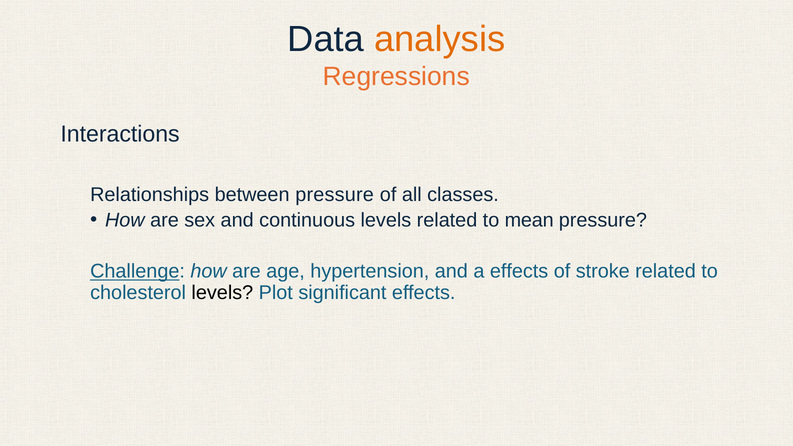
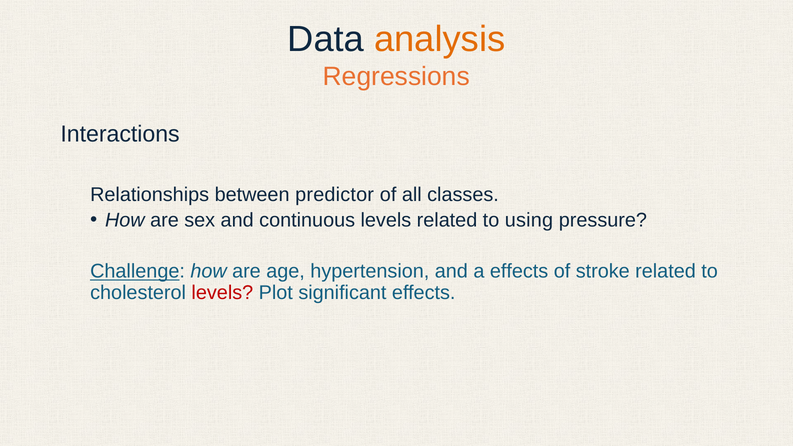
between pressure: pressure -> predictor
mean: mean -> using
levels at (222, 293) colour: black -> red
